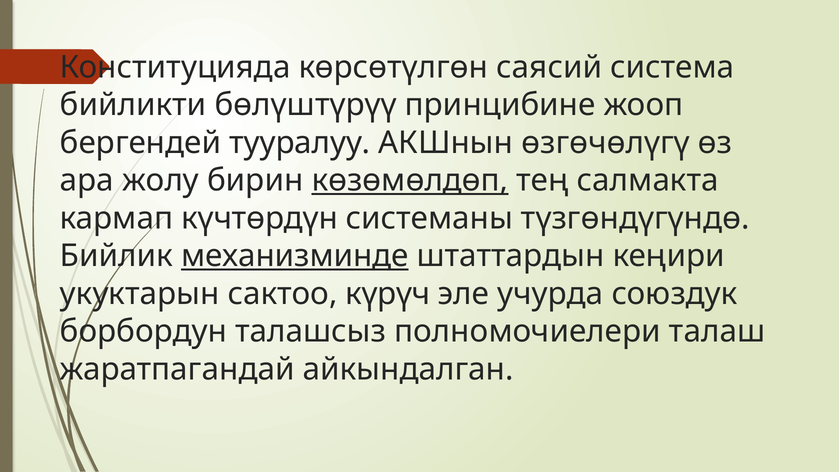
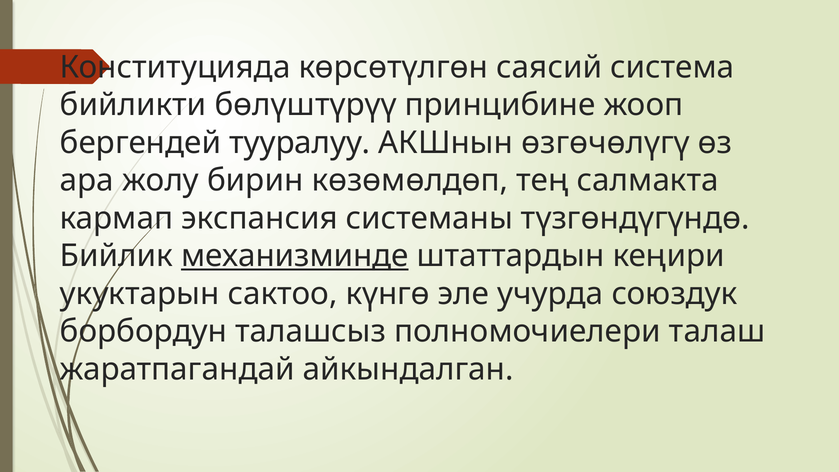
көзөмөлдөп underline: present -> none
күчтөрдүн: күчтөрдүн -> экспансия
күрүч: күрүч -> күнгө
